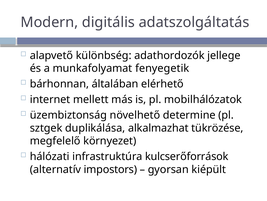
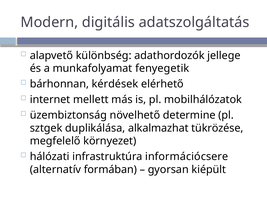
általában: általában -> kérdések
kulcserőforrások: kulcserőforrások -> információcsere
impostors: impostors -> formában
